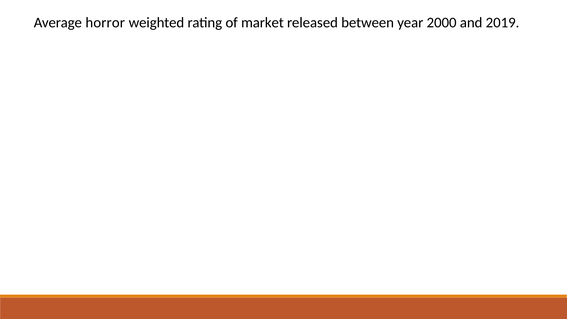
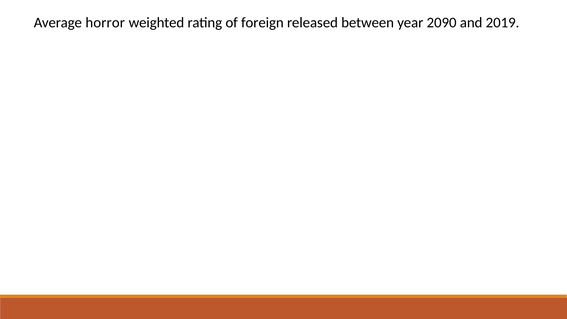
market: market -> foreign
2000: 2000 -> 2090
